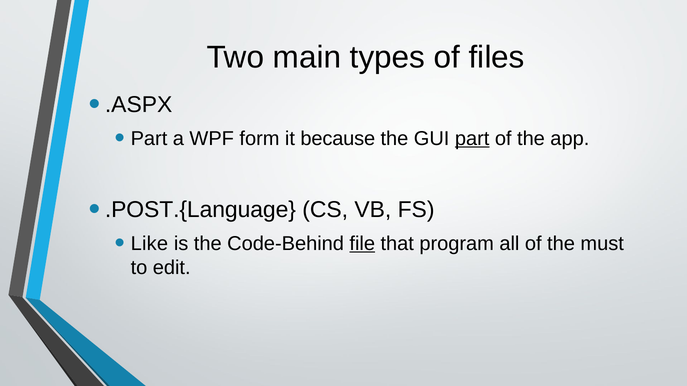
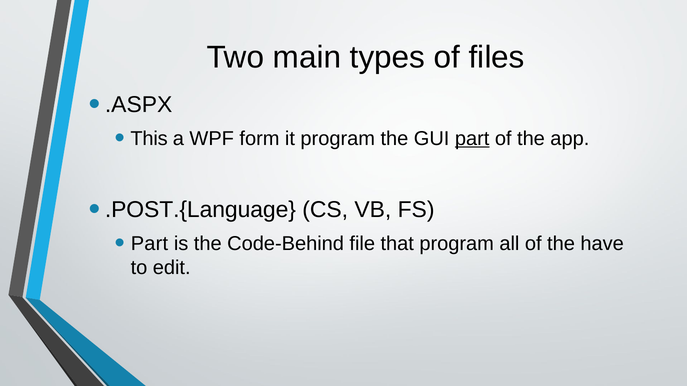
Part at (149, 139): Part -> This
it because: because -> program
Like at (149, 244): Like -> Part
file underline: present -> none
must: must -> have
